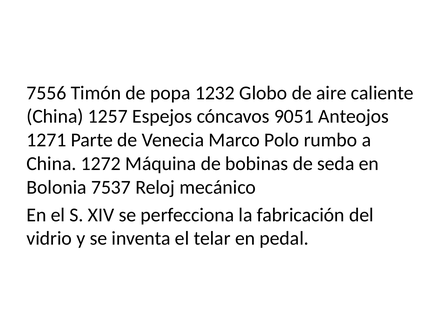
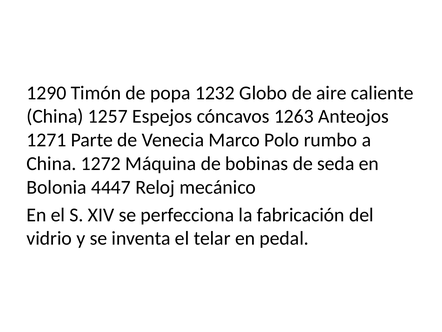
7556: 7556 -> 1290
9051: 9051 -> 1263
7537: 7537 -> 4447
